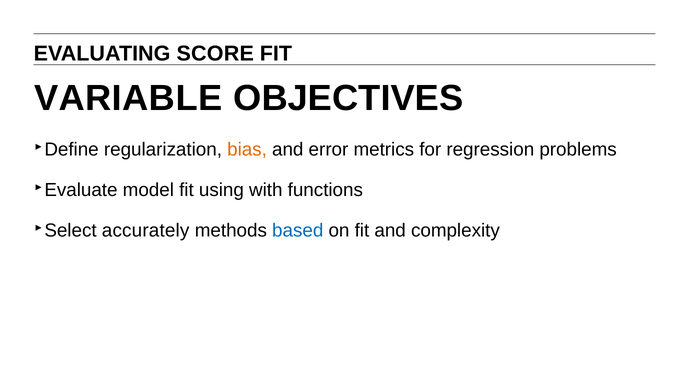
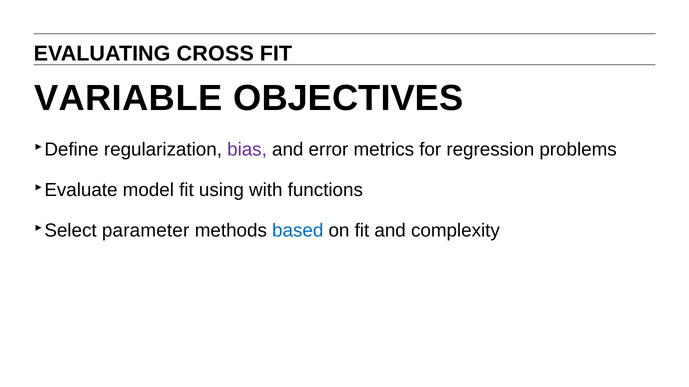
SCORE: SCORE -> CROSS
bias colour: orange -> purple
accurately: accurately -> parameter
